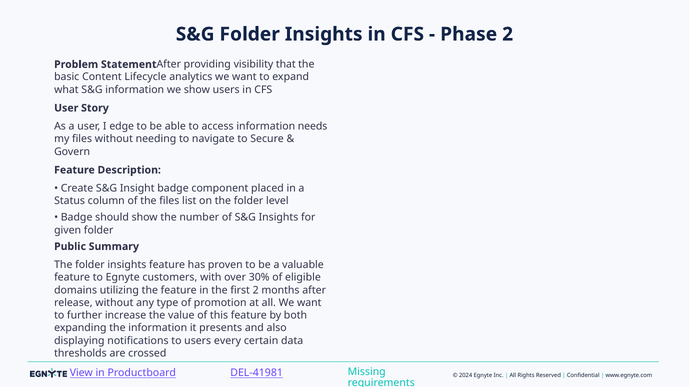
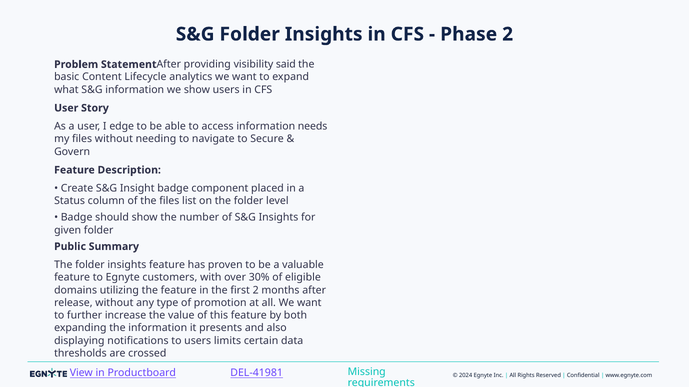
that: that -> said
every: every -> limits
